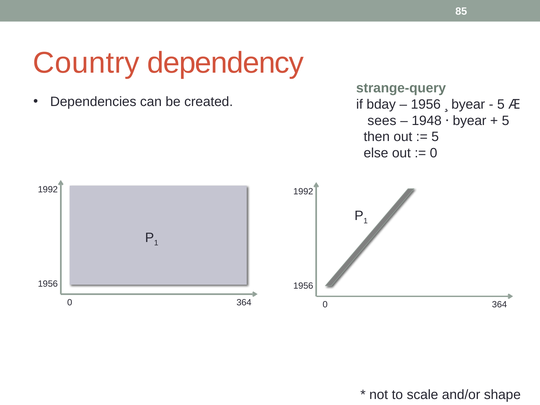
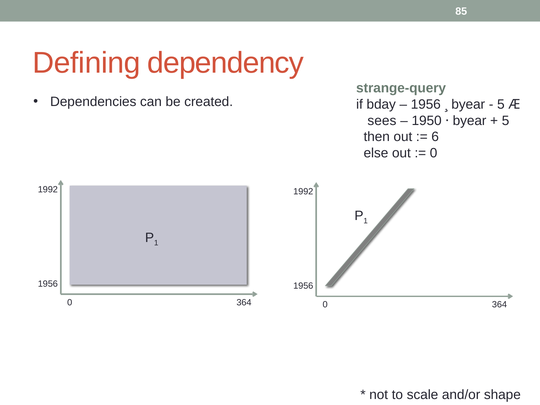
Country: Country -> Defining
1948: 1948 -> 1950
5 at (435, 137): 5 -> 6
